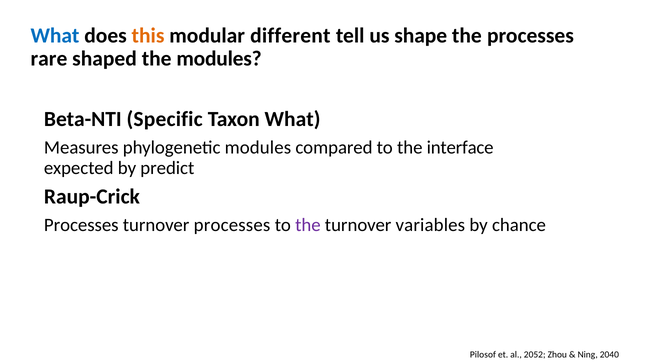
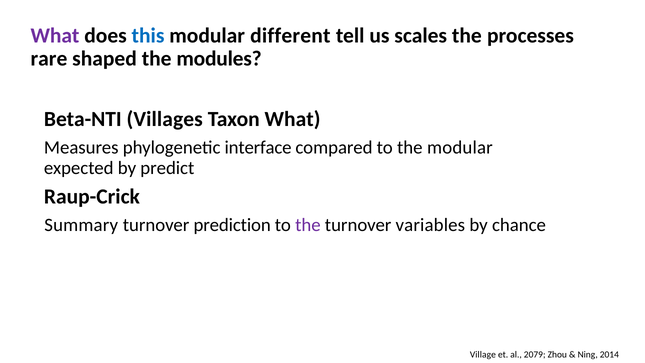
What at (55, 35) colour: blue -> purple
this colour: orange -> blue
shape: shape -> scales
Specific: Specific -> Villages
phylogenetic modules: modules -> interface
the interface: interface -> modular
Processes at (81, 225): Processes -> Summary
turnover processes: processes -> prediction
Pilosof: Pilosof -> Village
2052: 2052 -> 2079
2040: 2040 -> 2014
